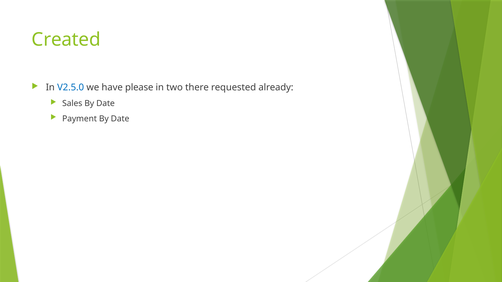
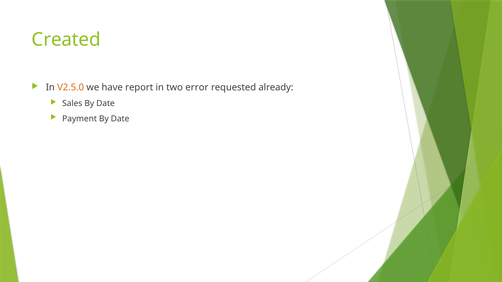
V2.5.0 colour: blue -> orange
please: please -> report
there: there -> error
